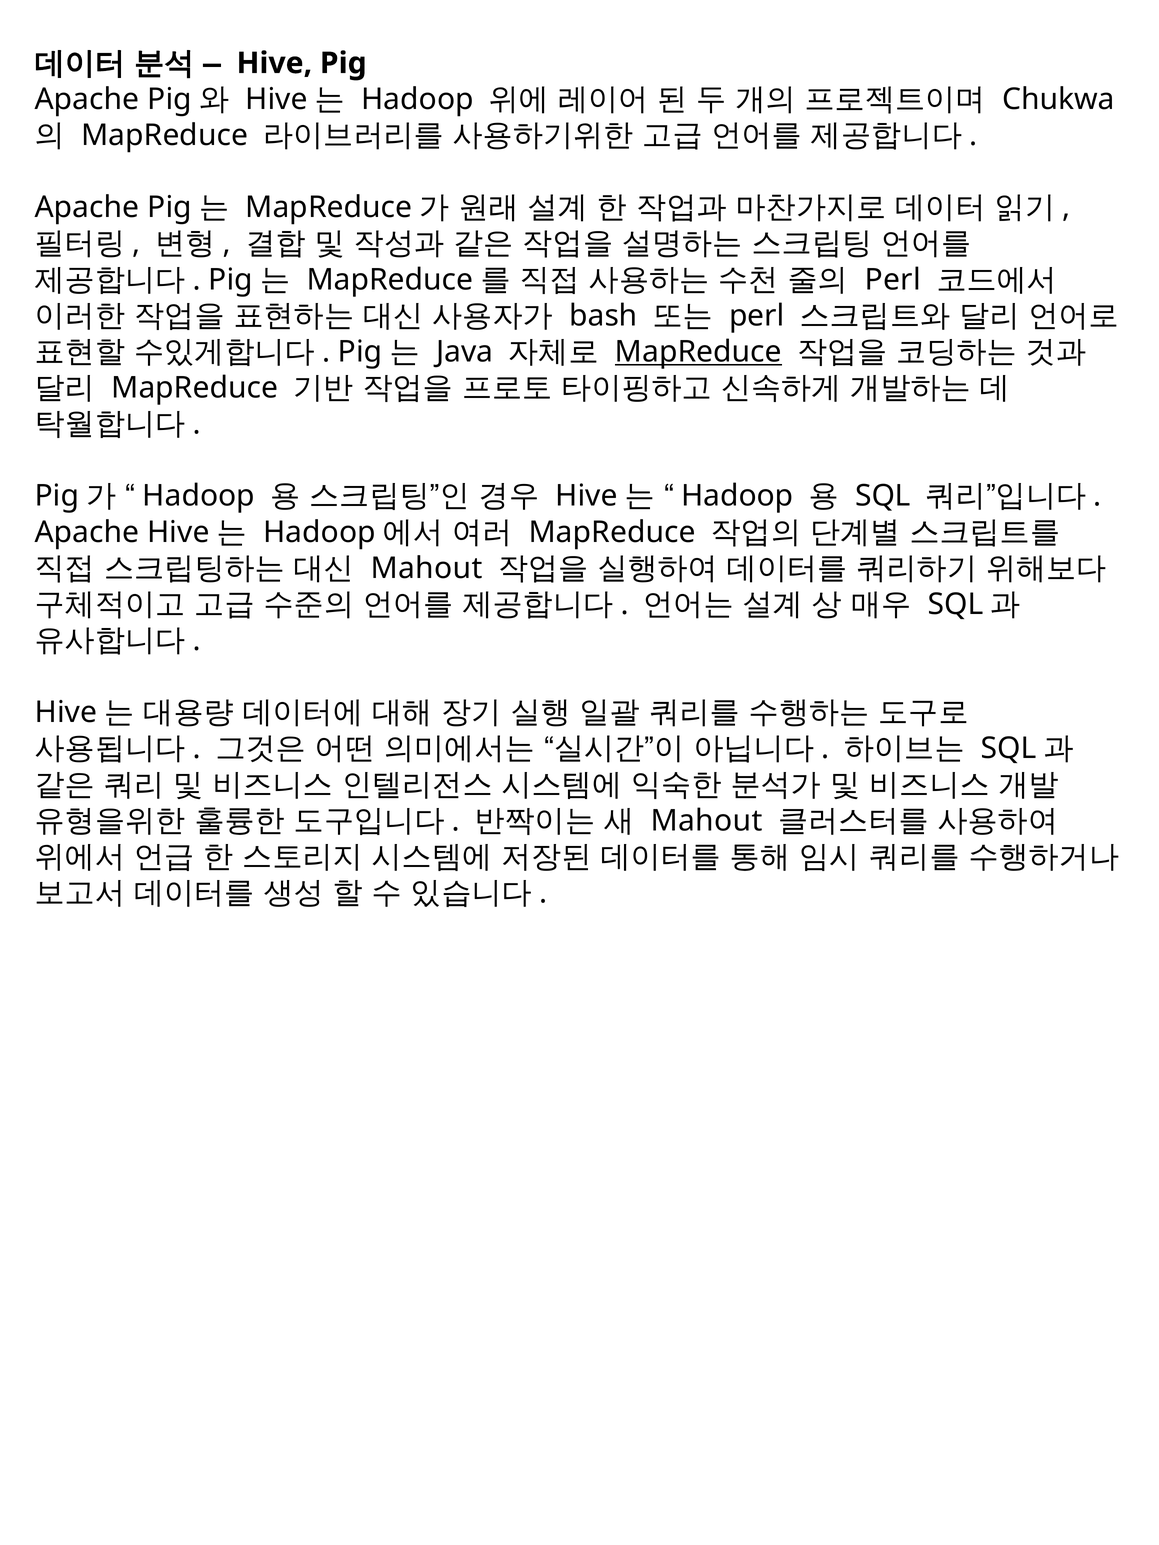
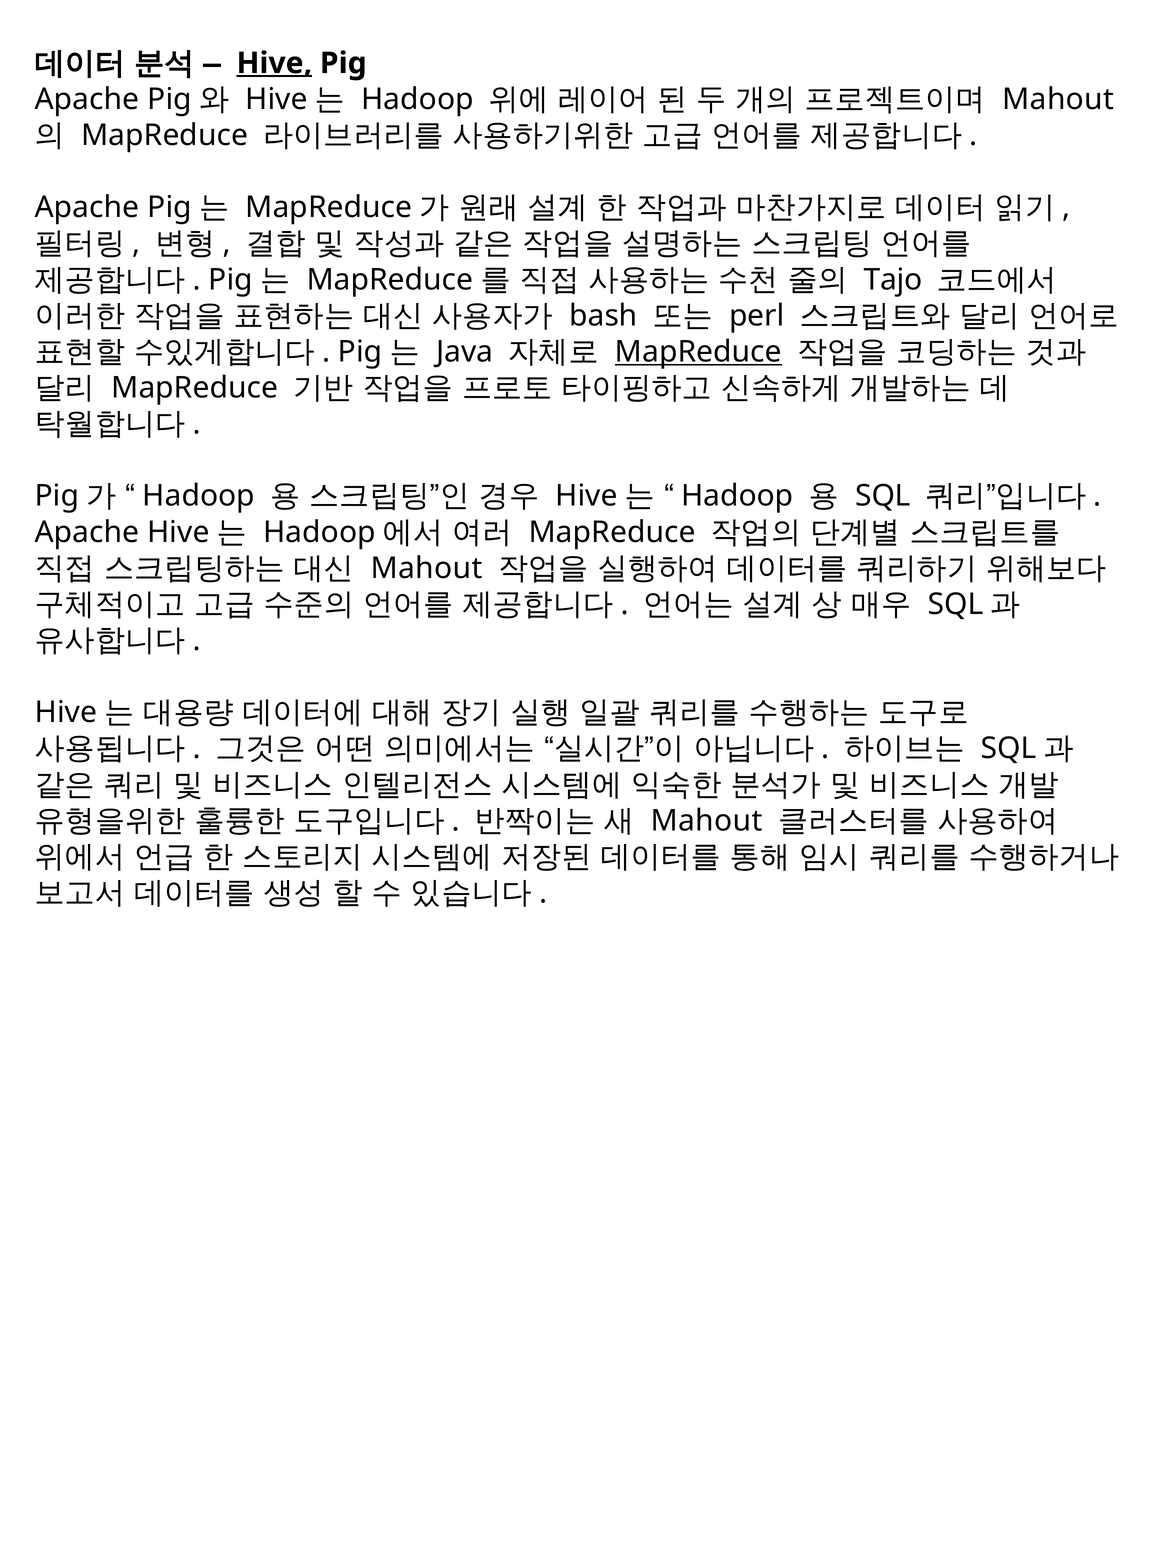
Hive underline: none -> present
Chukwa at (1058, 99): Chukwa -> Mahout
Perl at (893, 280): Perl -> Tajo
